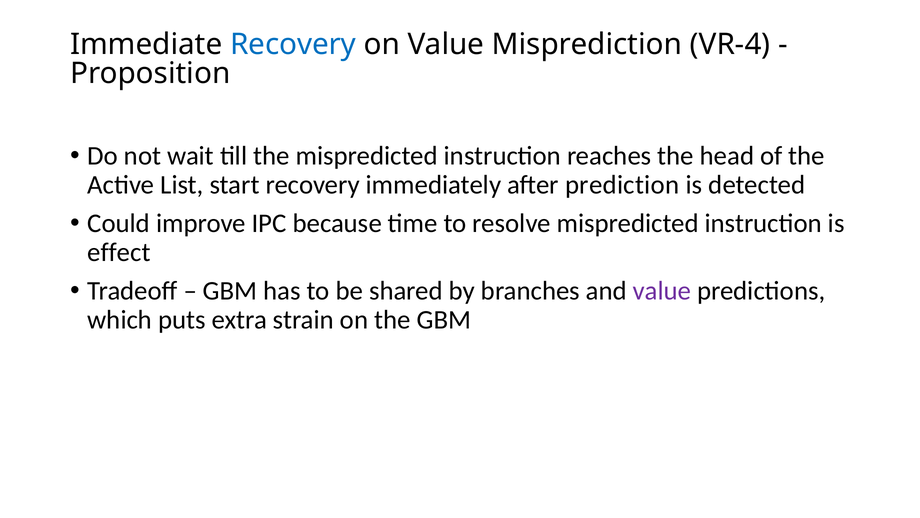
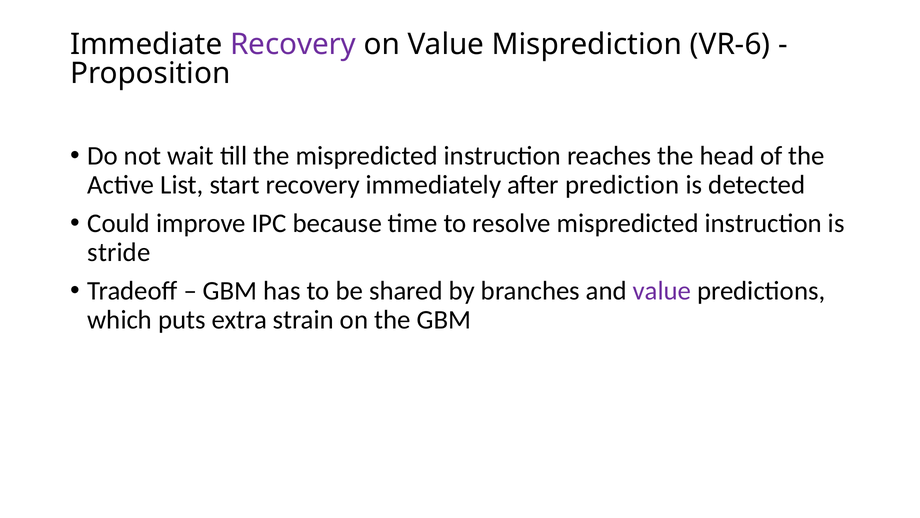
Recovery at (293, 44) colour: blue -> purple
VR-4: VR-4 -> VR-6
effect: effect -> stride
